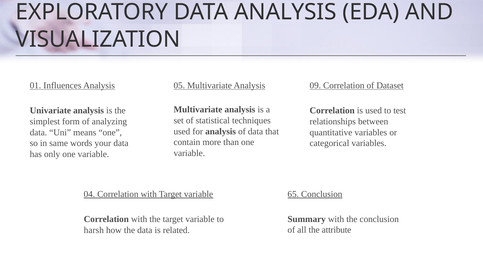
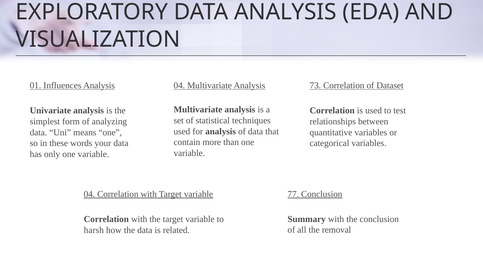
Analysis 05: 05 -> 04
09: 09 -> 73
same: same -> these
65: 65 -> 77
attribute: attribute -> removal
